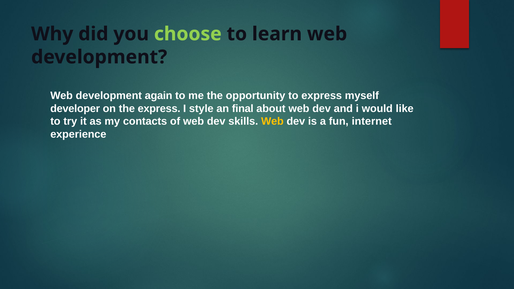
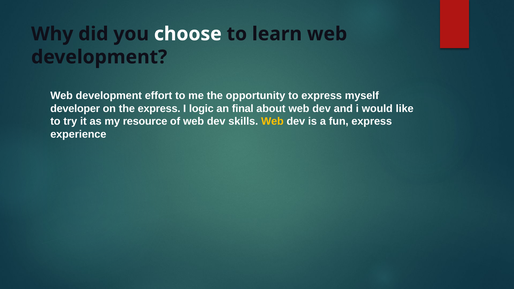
choose colour: light green -> white
again: again -> effort
style: style -> logic
contacts: contacts -> resource
fun internet: internet -> express
